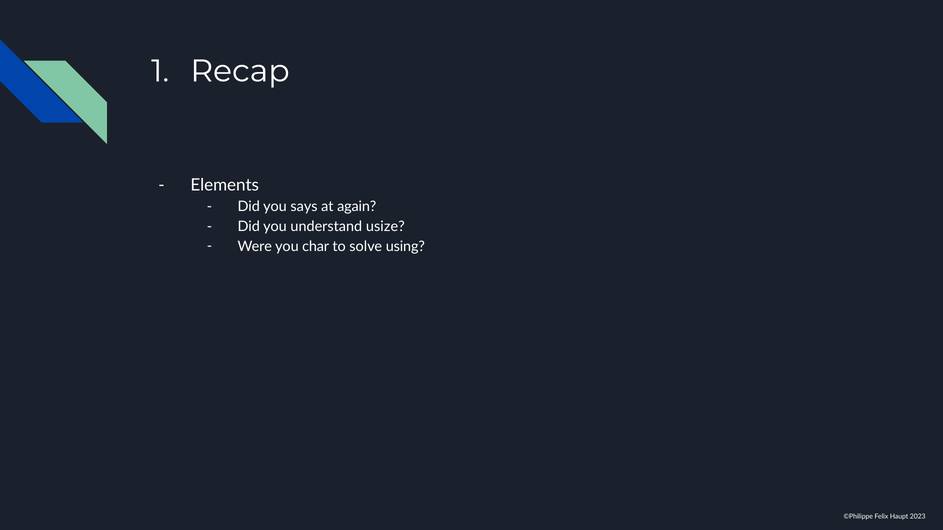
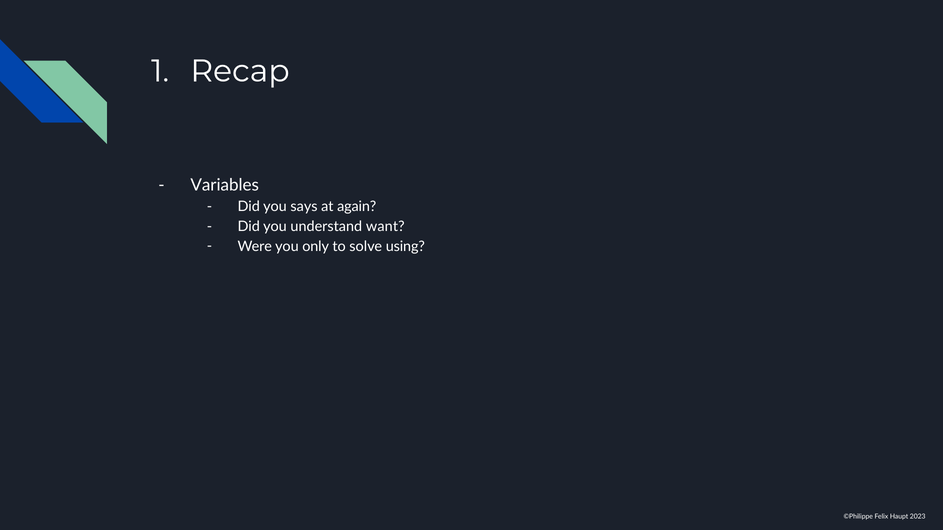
Elements: Elements -> Variables
usize: usize -> want
char: char -> only
